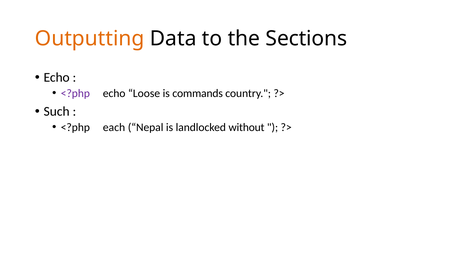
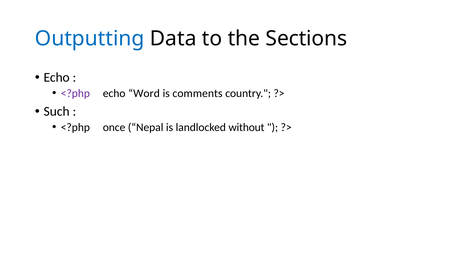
Outputting colour: orange -> blue
Loose: Loose -> Word
commands: commands -> comments
each: each -> once
